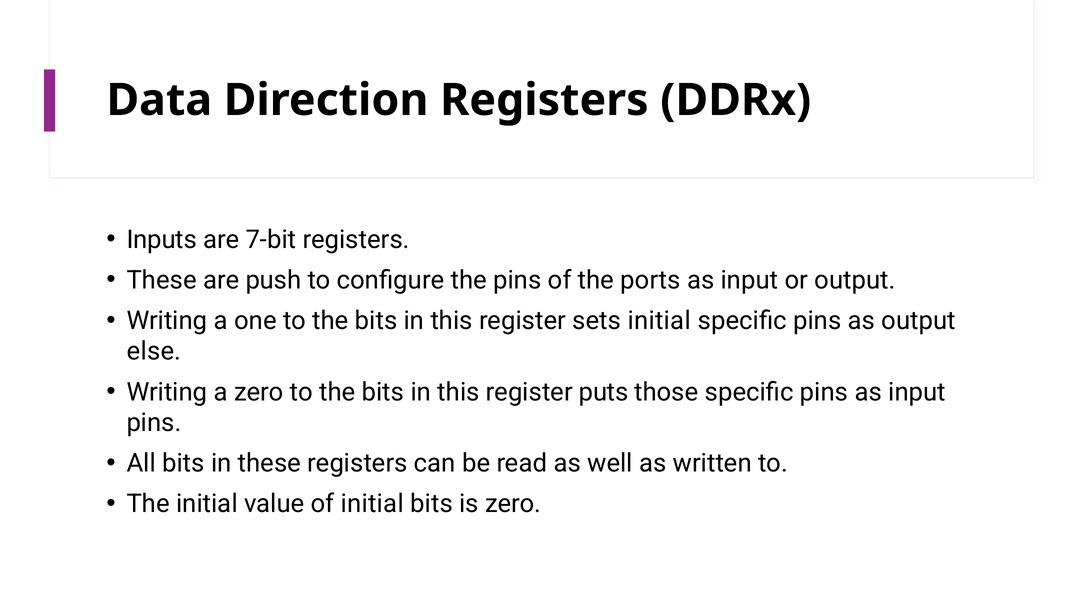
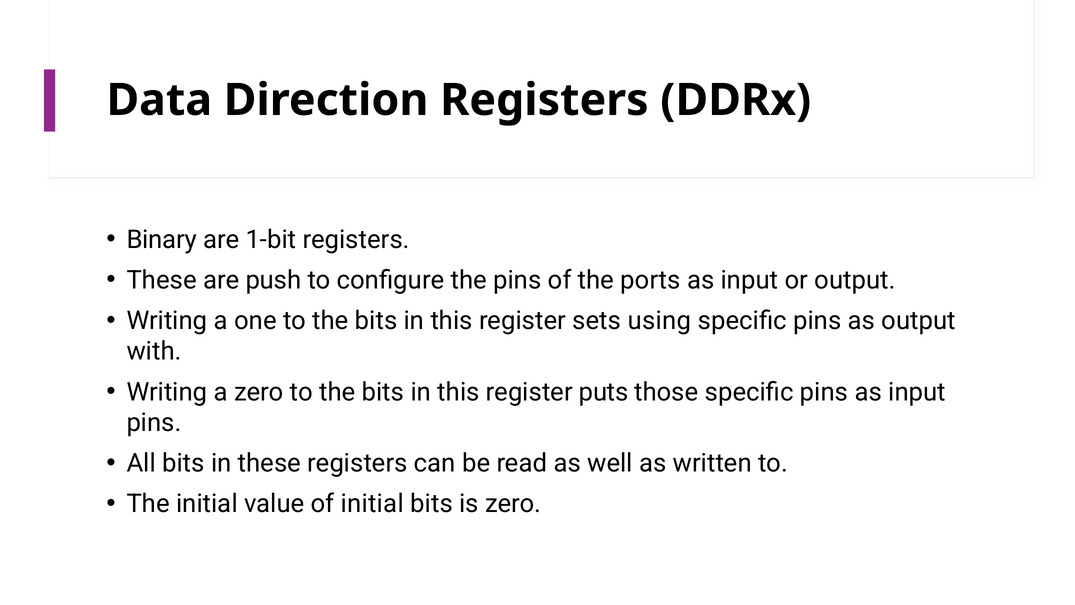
Inputs: Inputs -> Binary
7-bit: 7-bit -> 1-bit
sets initial: initial -> using
else: else -> with
